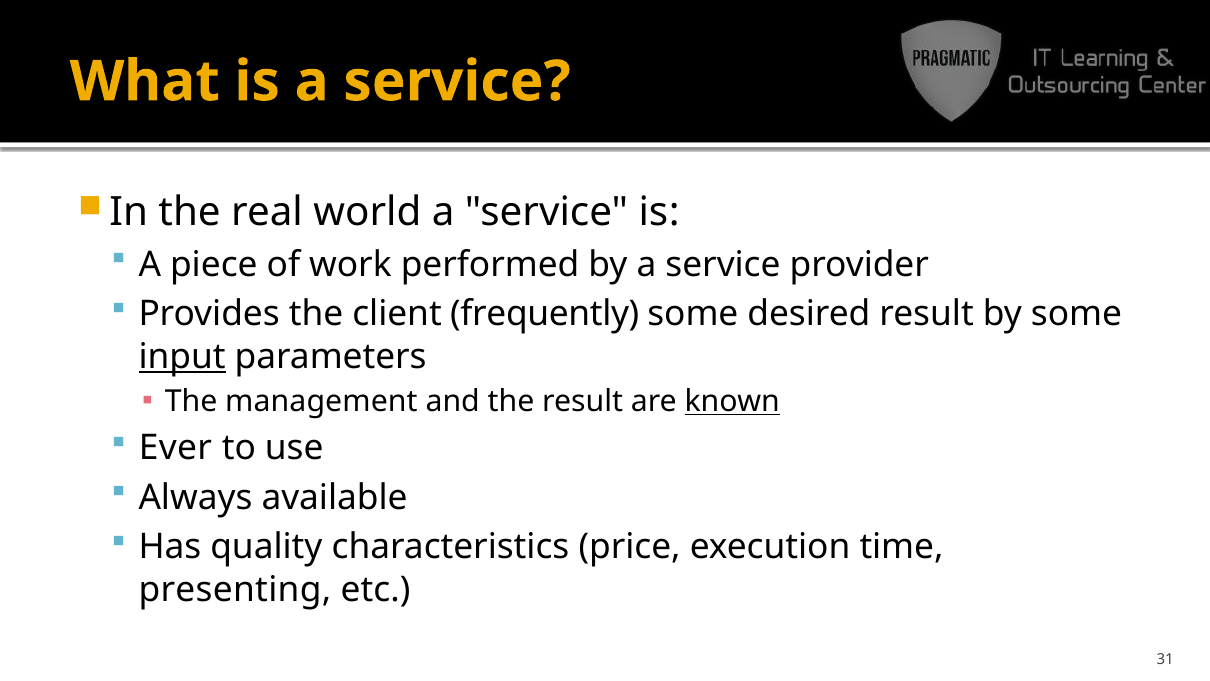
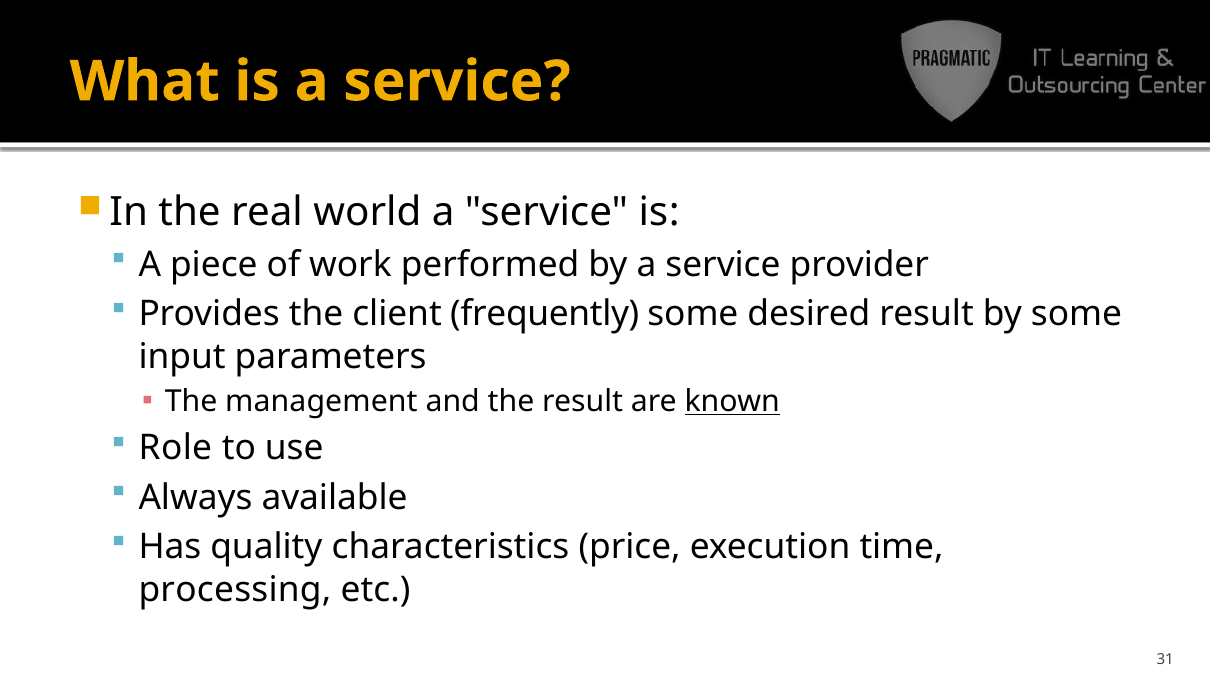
input underline: present -> none
Ever: Ever -> Role
presenting: presenting -> processing
